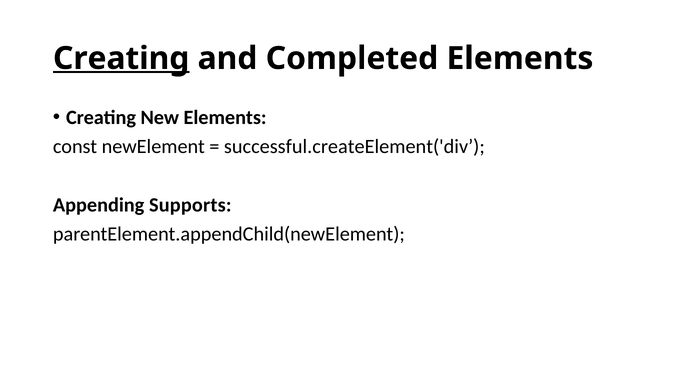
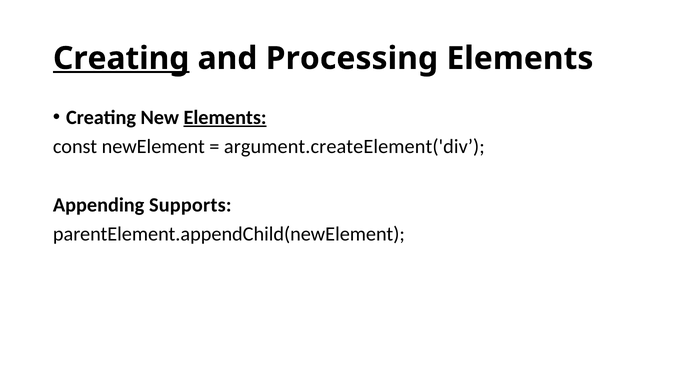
Completed: Completed -> Processing
Elements at (225, 118) underline: none -> present
successful.createElement('div: successful.createElement('div -> argument.createElement('div
